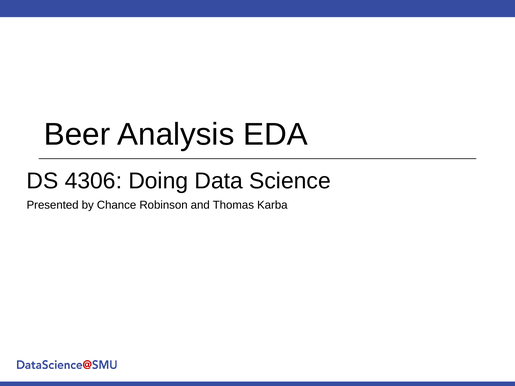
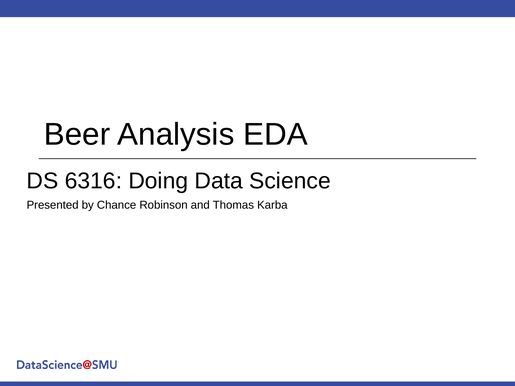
4306: 4306 -> 6316
